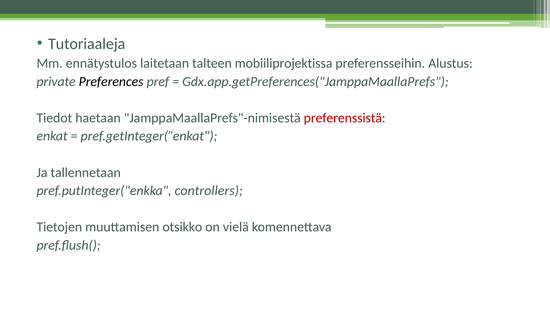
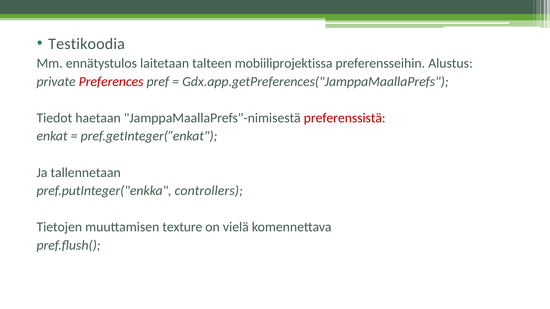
Tutoriaaleja: Tutoriaaleja -> Testikoodia
Preferences colour: black -> red
otsikko: otsikko -> texture
